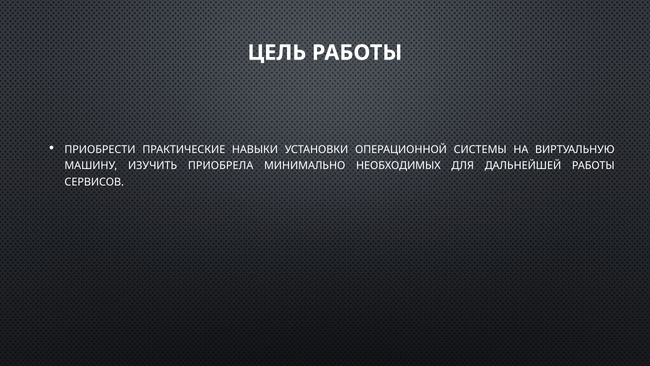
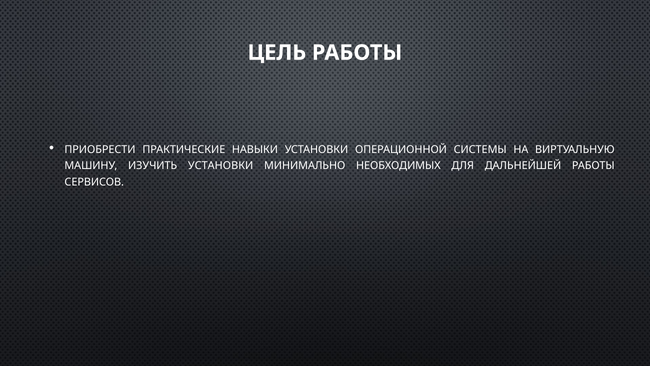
ИЗУЧИТЬ ПРИОБРЕЛА: ПРИОБРЕЛА -> УСТАНОВКИ
